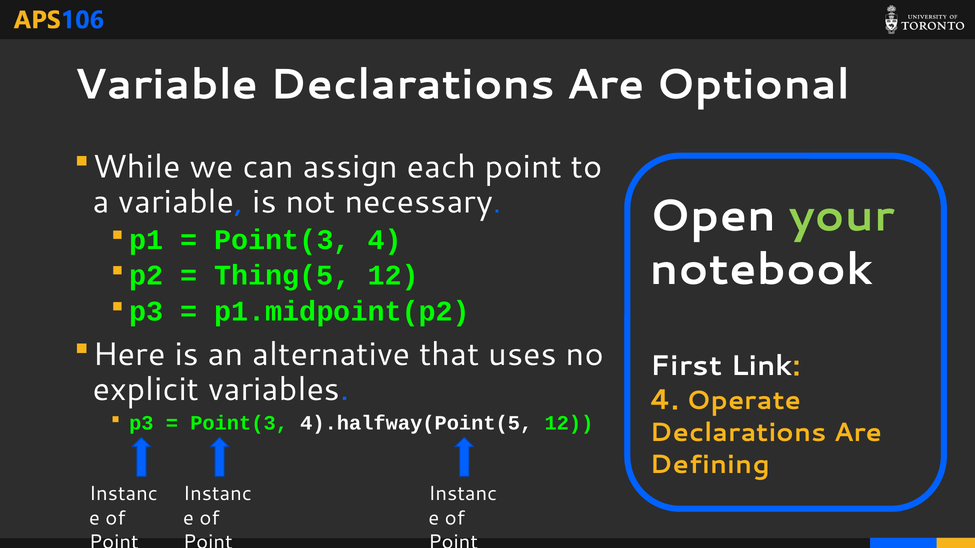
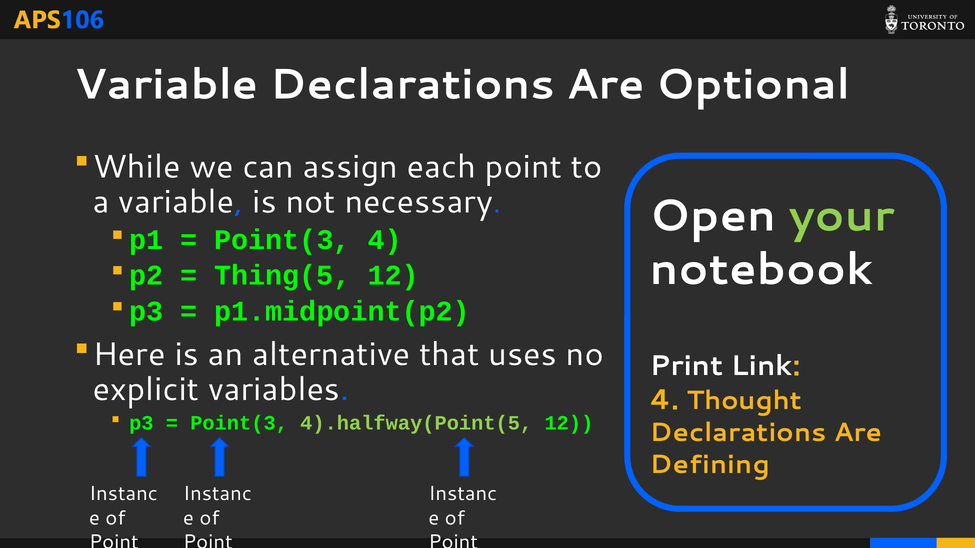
First: First -> Print
Operate: Operate -> Thought
4).halfway(Point(5 colour: white -> light green
